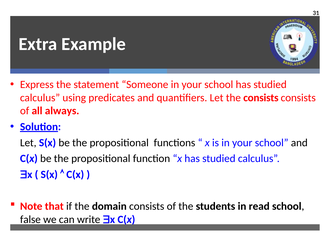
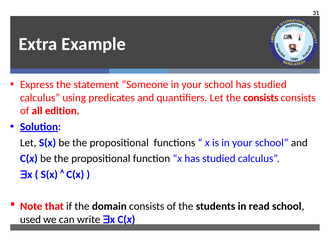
always: always -> edition
false: false -> used
